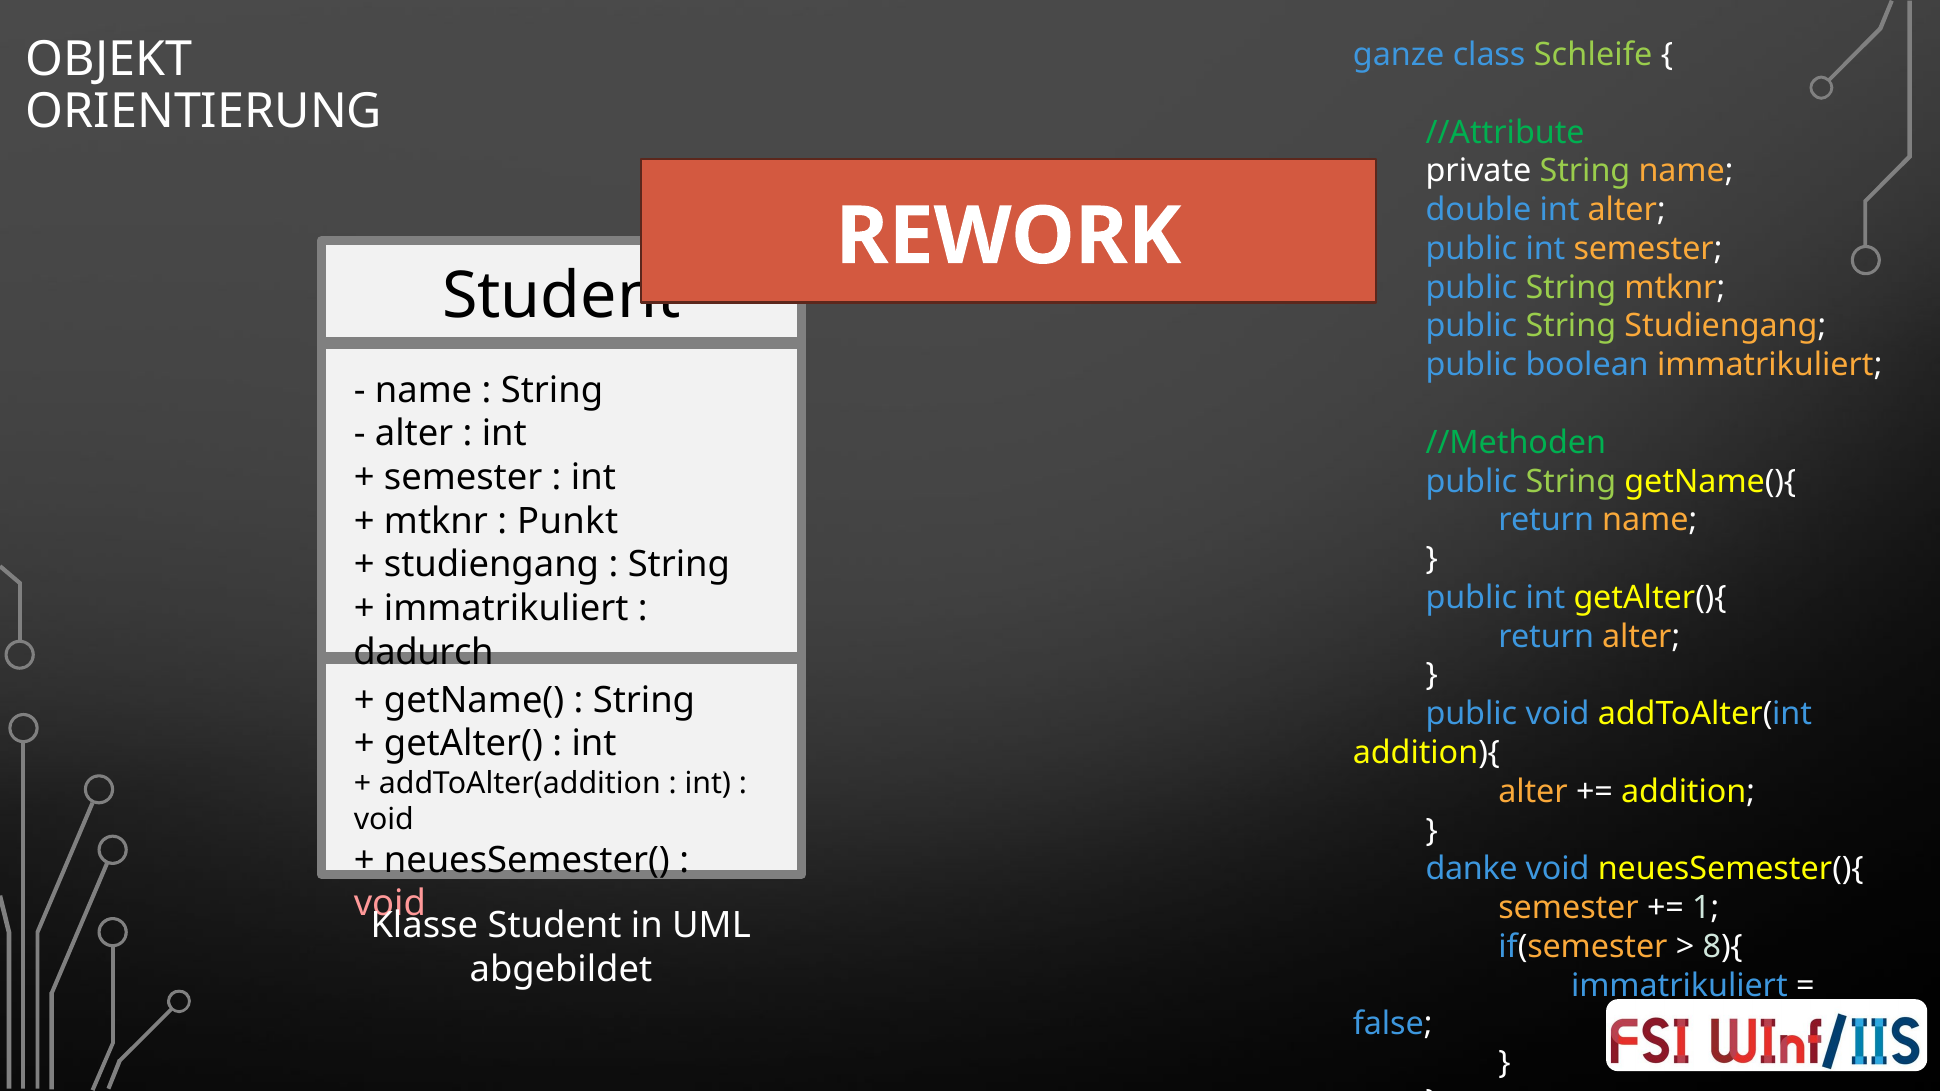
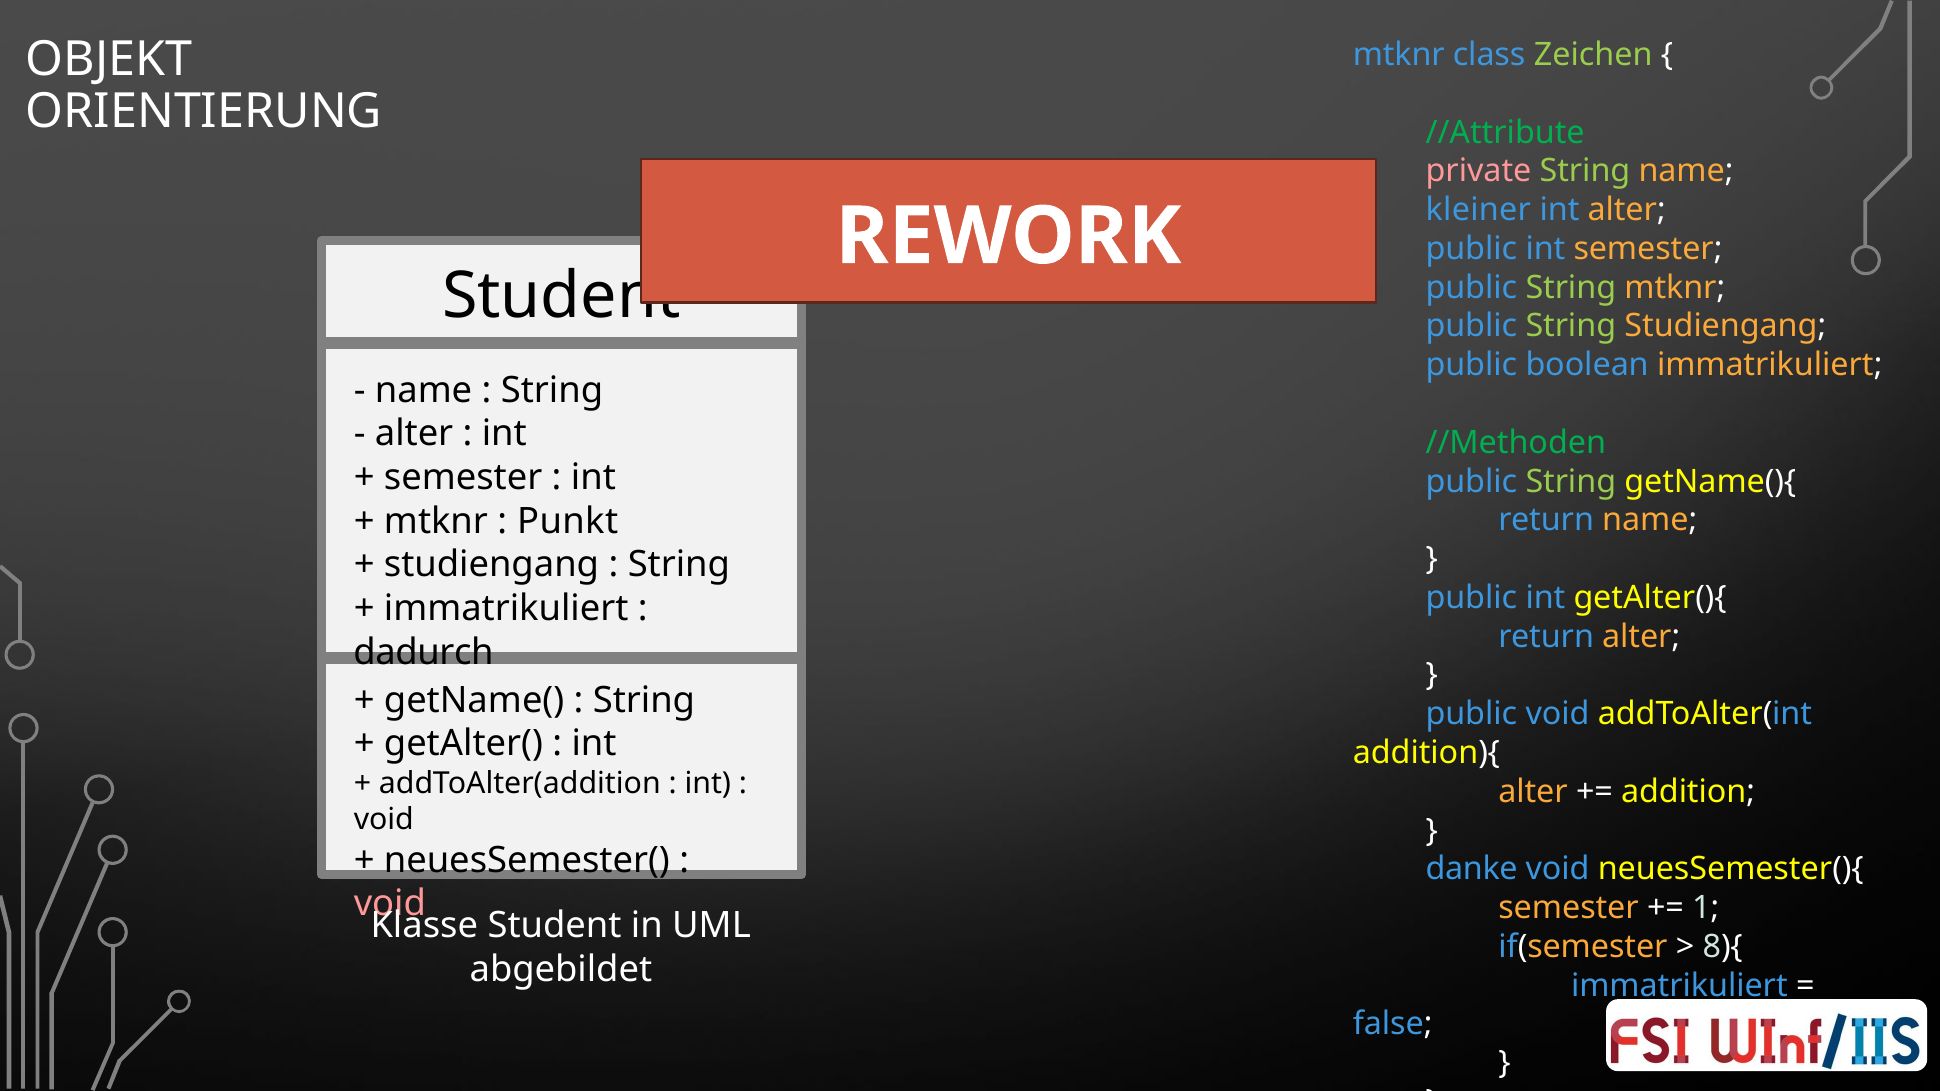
ganze at (1399, 55): ganze -> mtknr
Schleife: Schleife -> Zeichen
private colour: white -> pink
double: double -> kleiner
